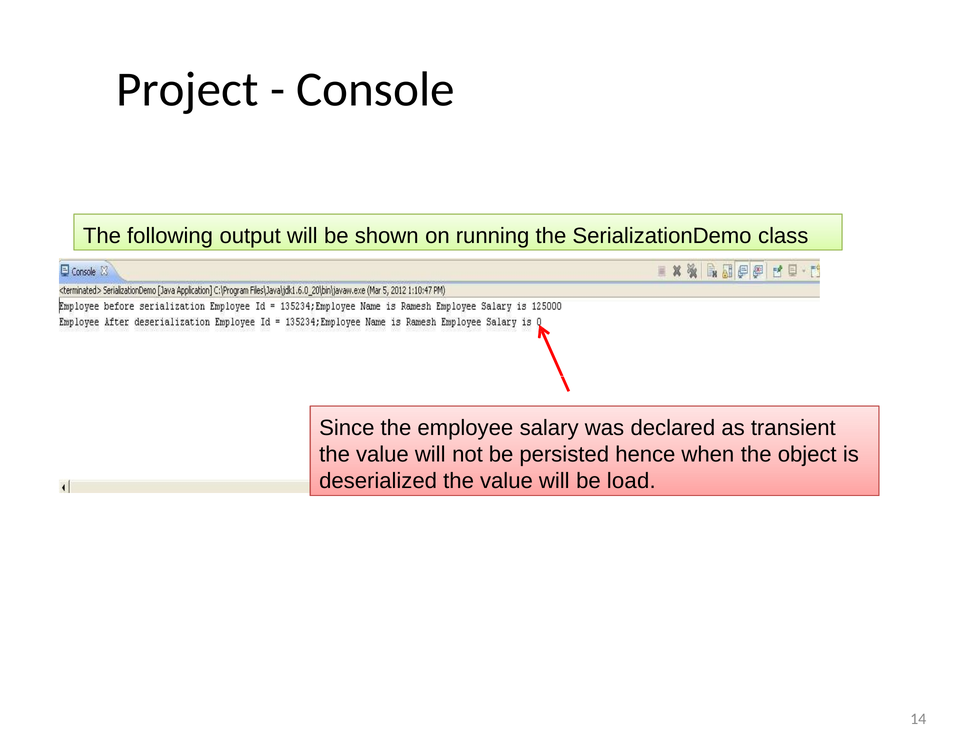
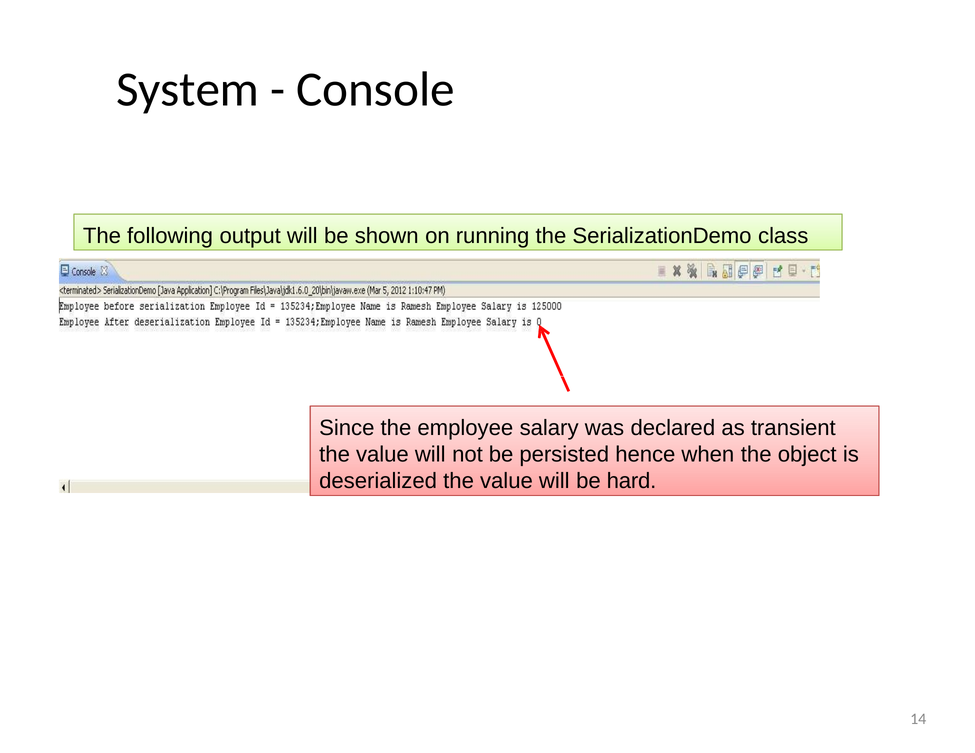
Project: Project -> System
load: load -> hard
